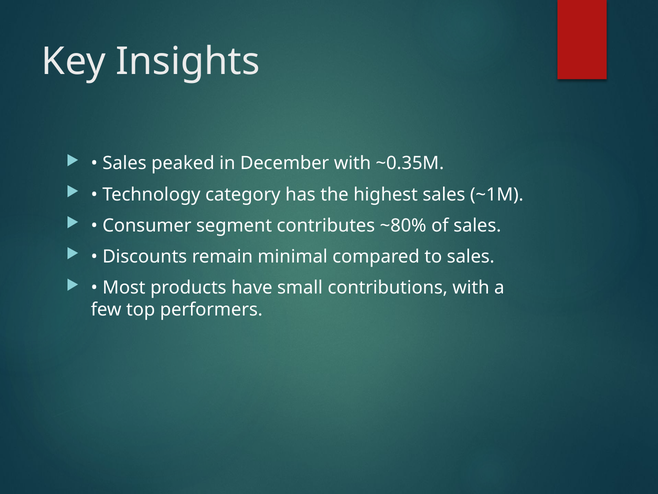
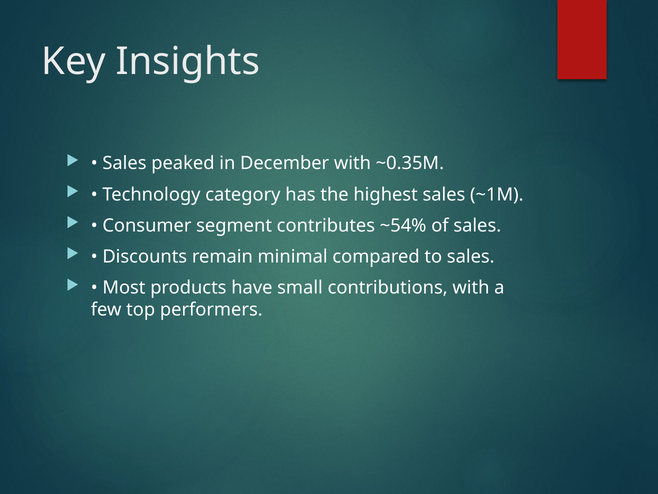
~80%: ~80% -> ~54%
